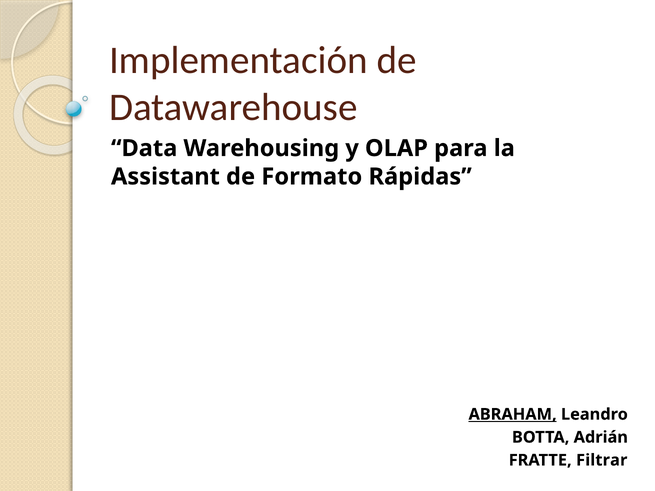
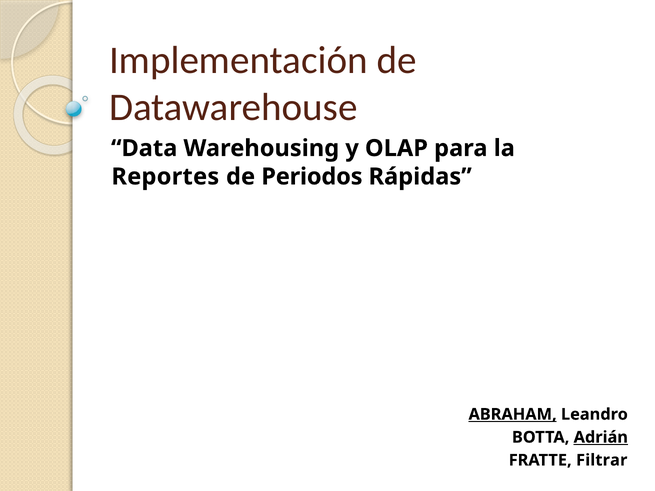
Assistant: Assistant -> Reportes
Formato: Formato -> Periodos
Adrián underline: none -> present
